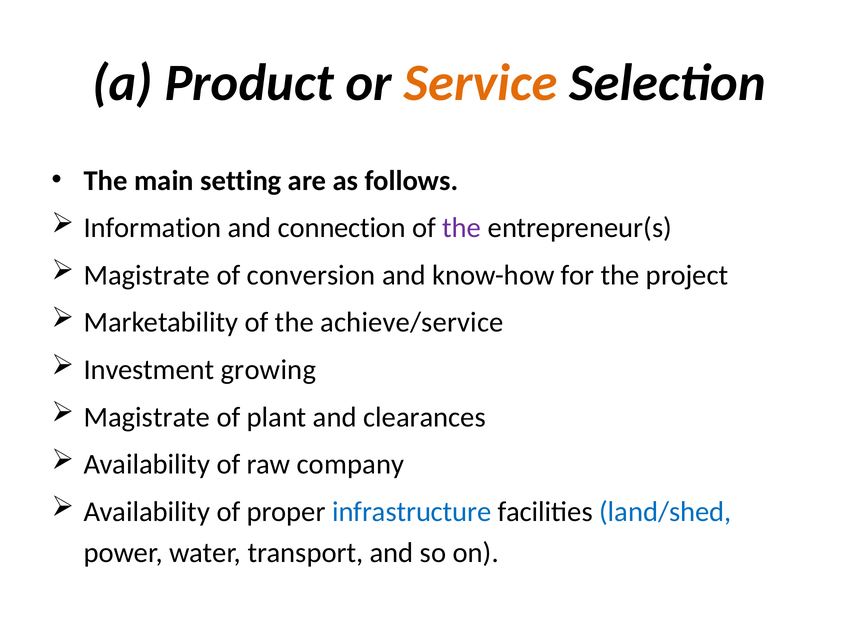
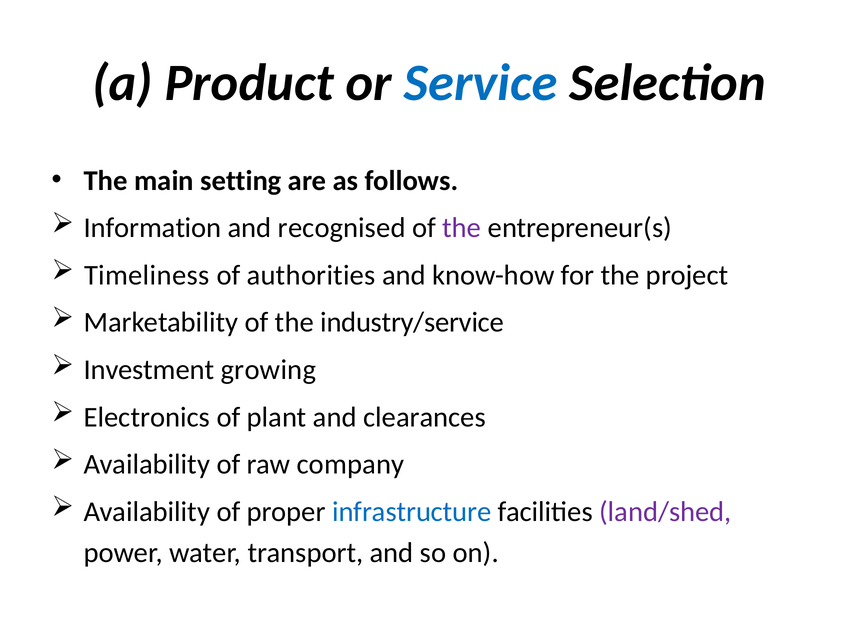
Service colour: orange -> blue
connection: connection -> recognised
Magistrate at (147, 275): Magistrate -> Timeliness
conversion: conversion -> authorities
achieve/service: achieve/service -> industry/service
Magistrate at (147, 417): Magistrate -> Electronics
land/shed colour: blue -> purple
